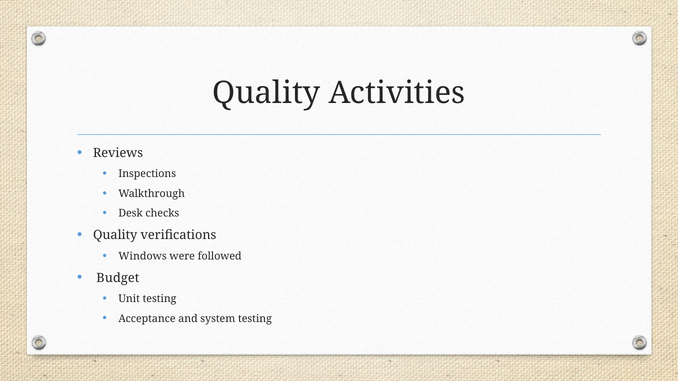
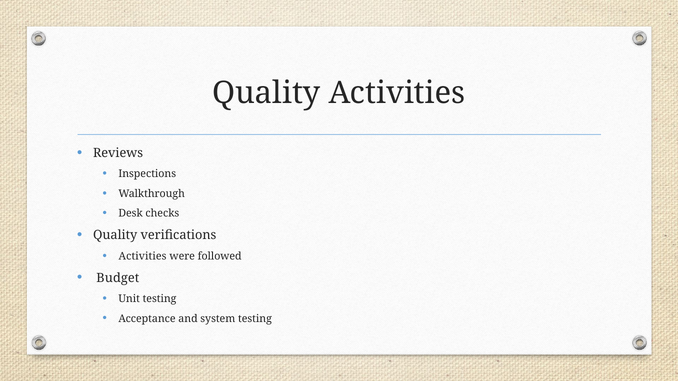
Windows at (143, 256): Windows -> Activities
